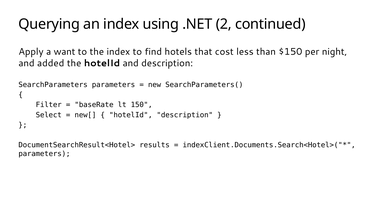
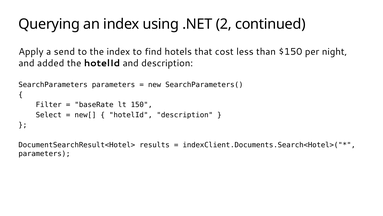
want: want -> send
